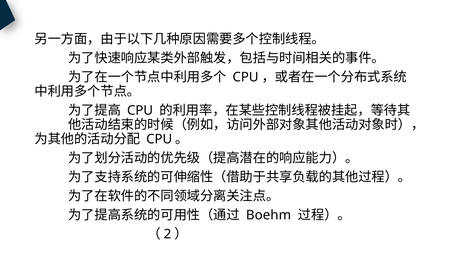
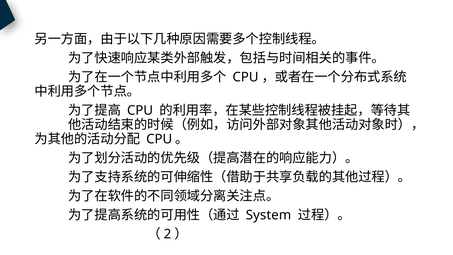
Boehm: Boehm -> System
